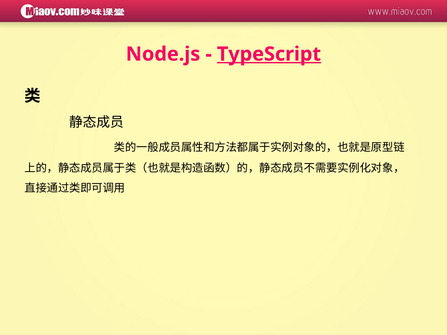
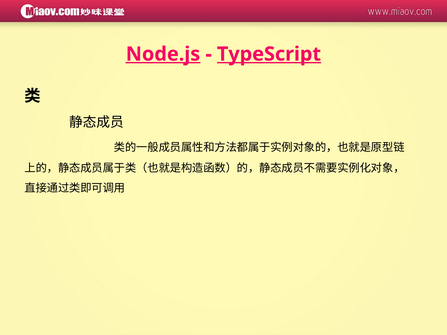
Node.js underline: none -> present
